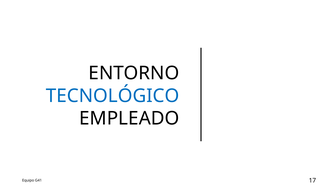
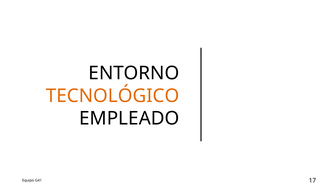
TECNOLÓGICO colour: blue -> orange
